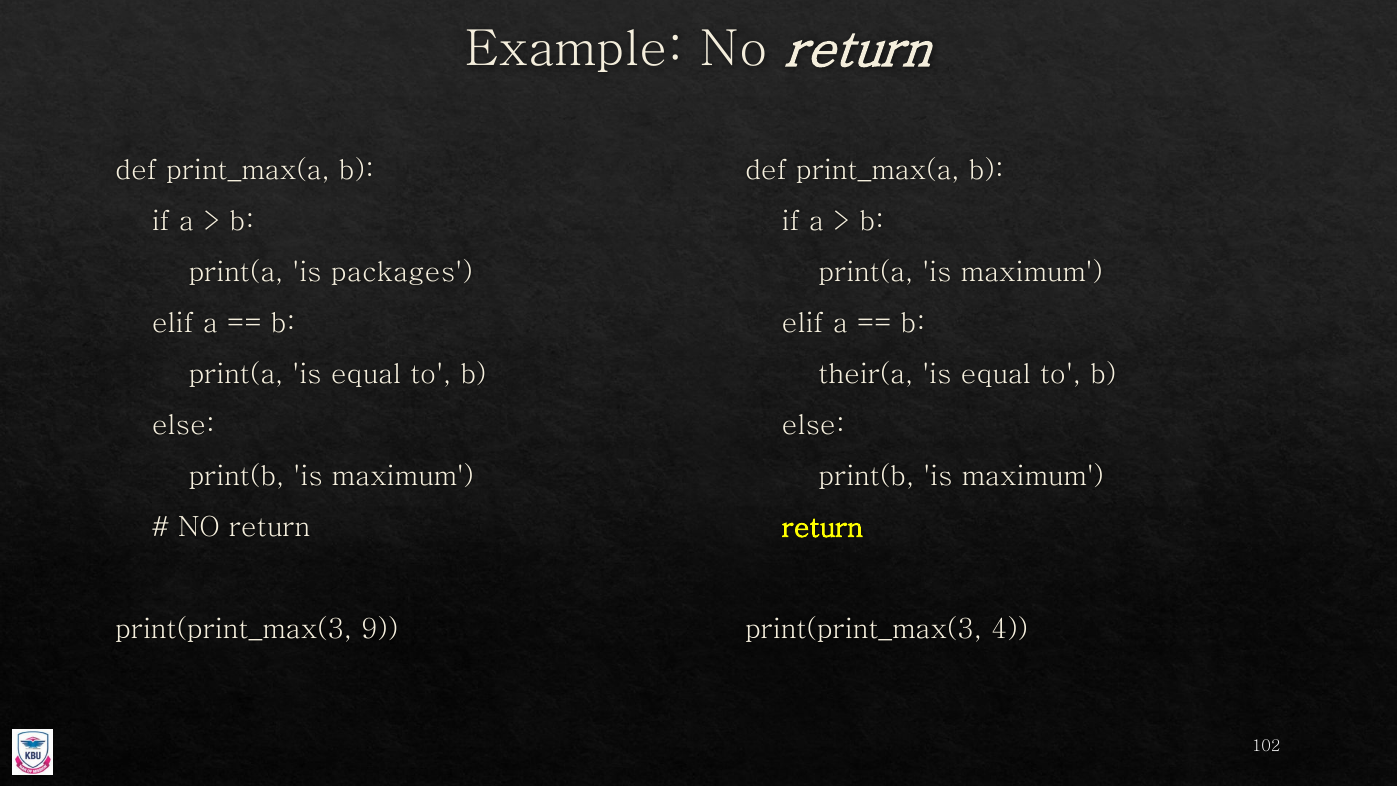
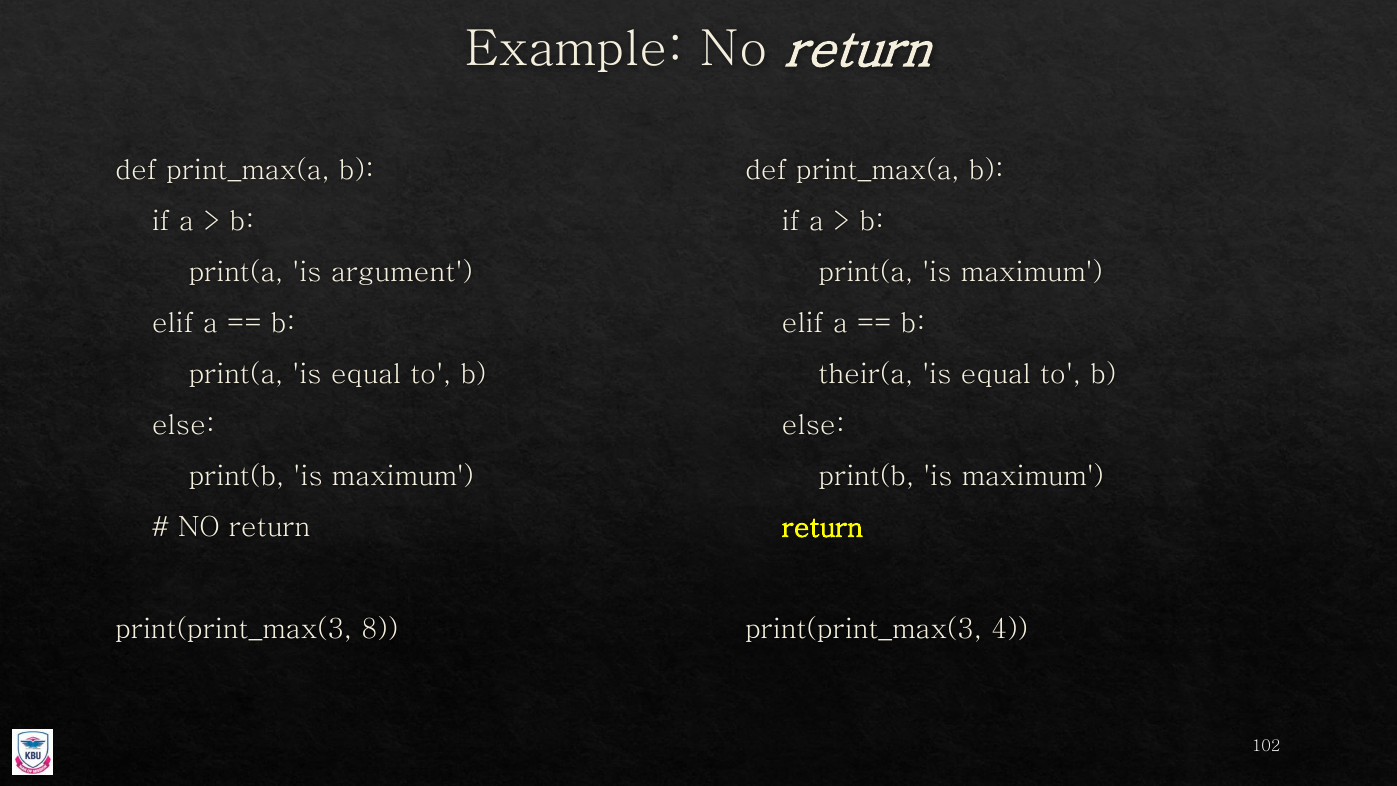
packages: packages -> argument
9: 9 -> 8
